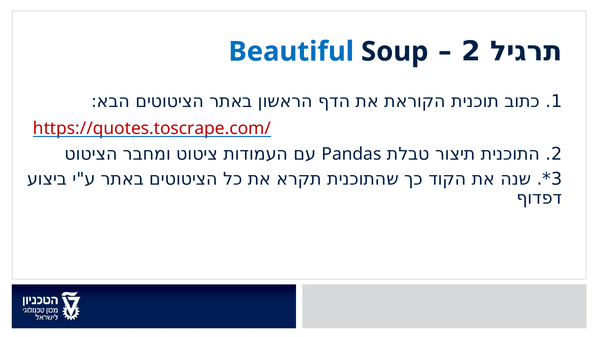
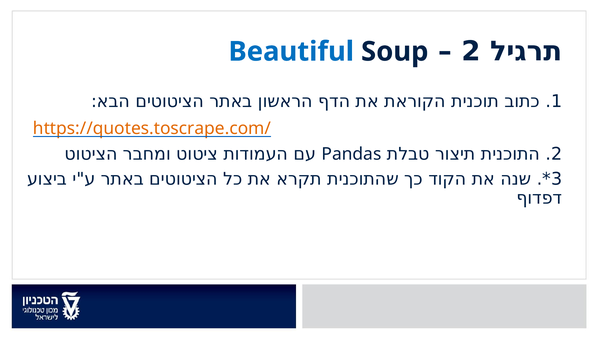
https://quotes.toscrape.com/ colour: red -> orange
